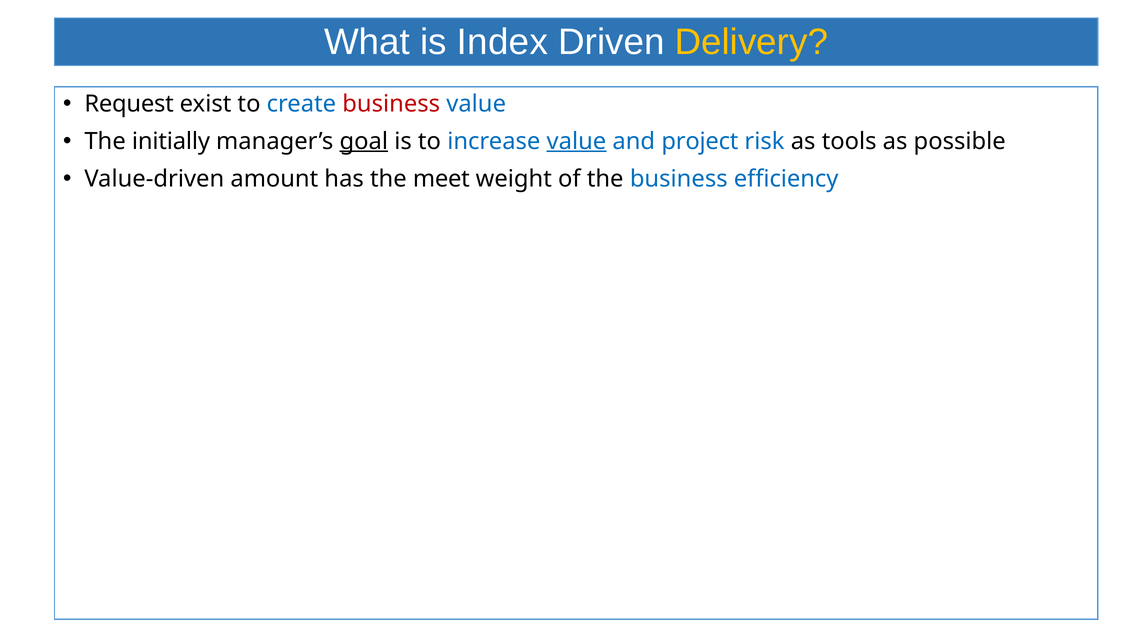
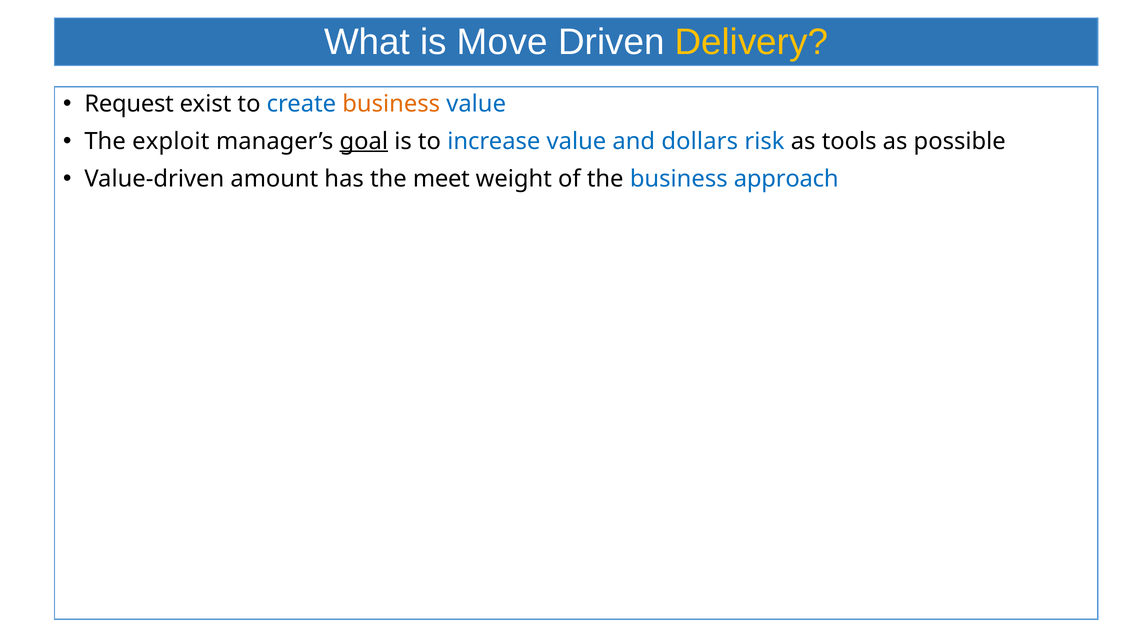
Index: Index -> Move
business at (391, 104) colour: red -> orange
initially: initially -> exploit
value at (576, 141) underline: present -> none
project: project -> dollars
efficiency: efficiency -> approach
